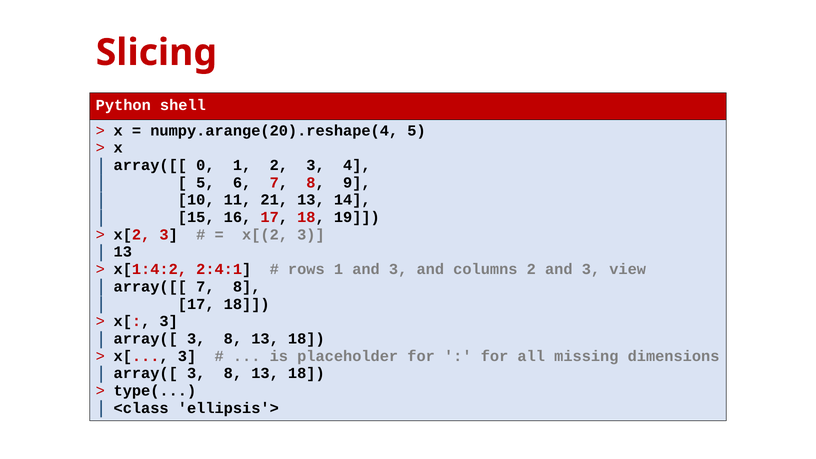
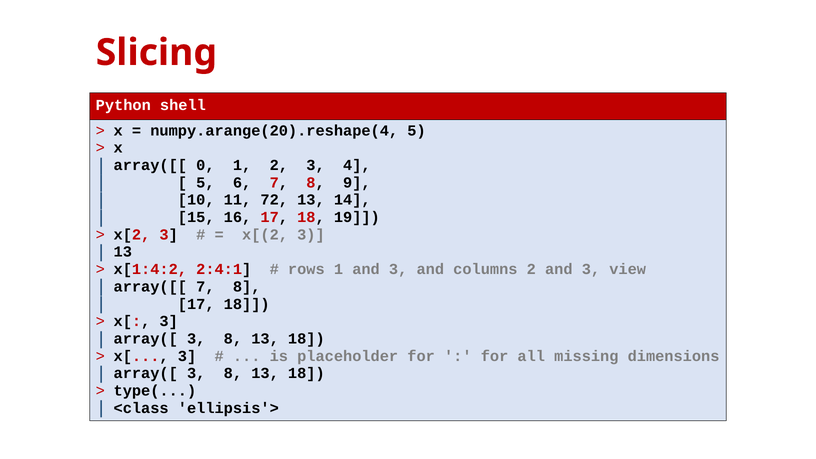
21: 21 -> 72
